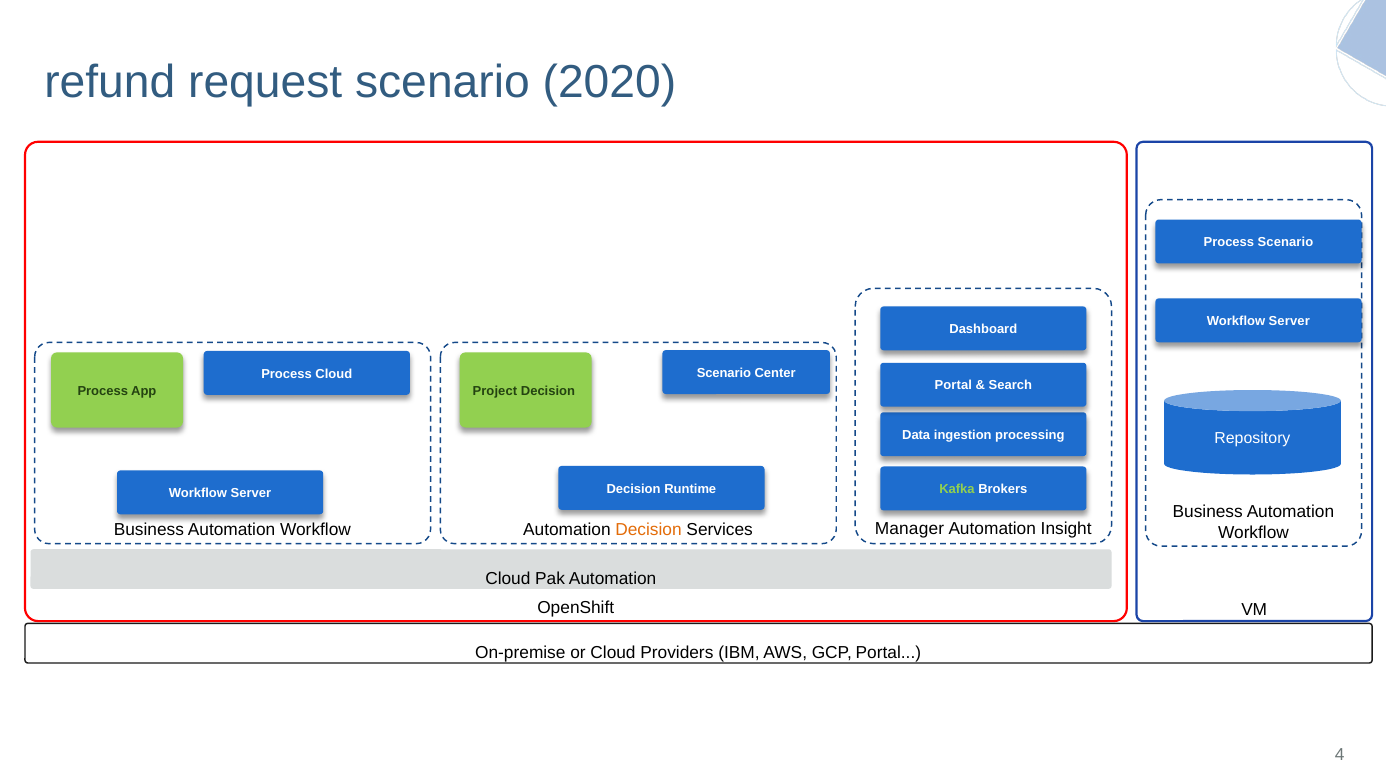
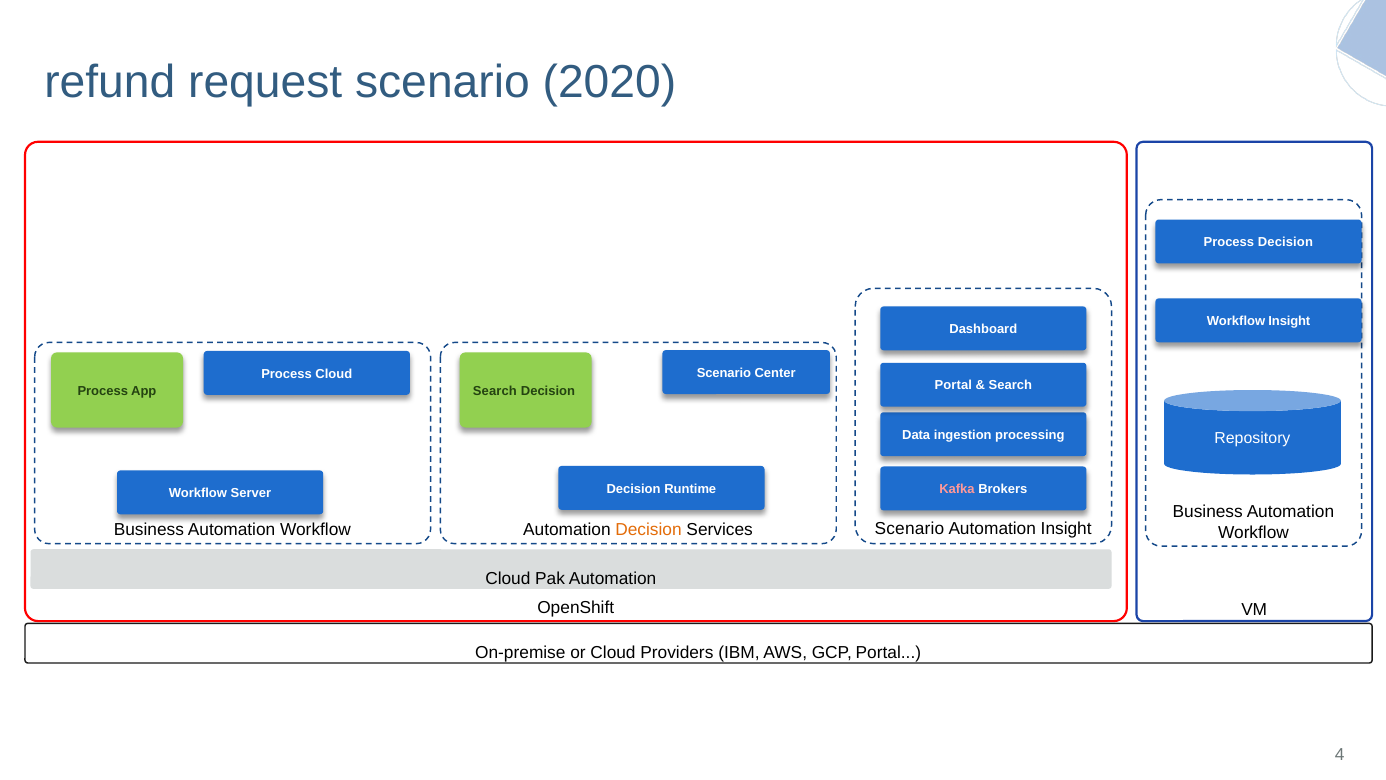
Process Scenario: Scenario -> Decision
Server at (1289, 321): Server -> Insight
Project at (495, 391): Project -> Search
Kafka colour: light green -> pink
Manager at (909, 529): Manager -> Scenario
